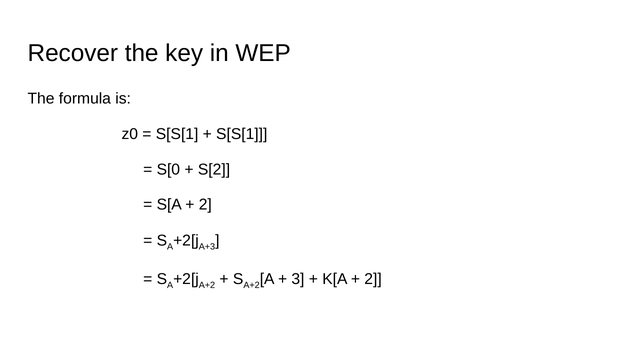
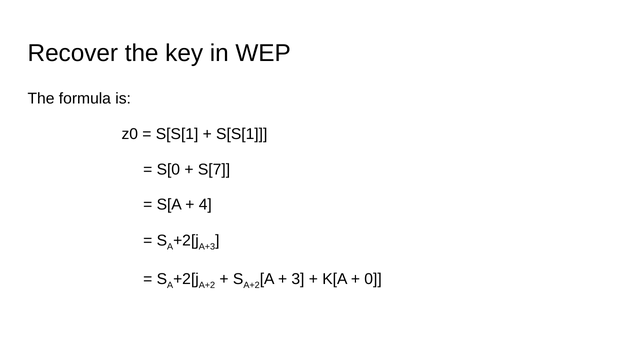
S[2: S[2 -> S[7
2 at (205, 205): 2 -> 4
2 at (373, 279): 2 -> 0
